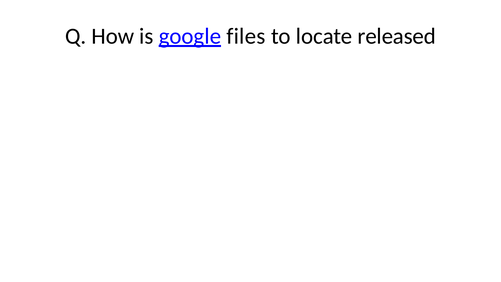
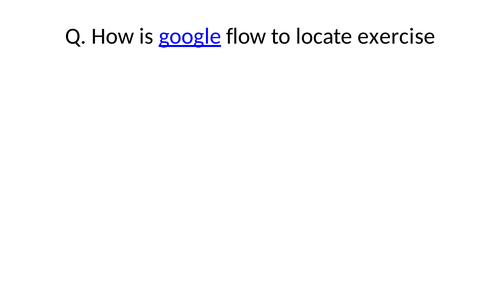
files: files -> flow
released: released -> exercise
